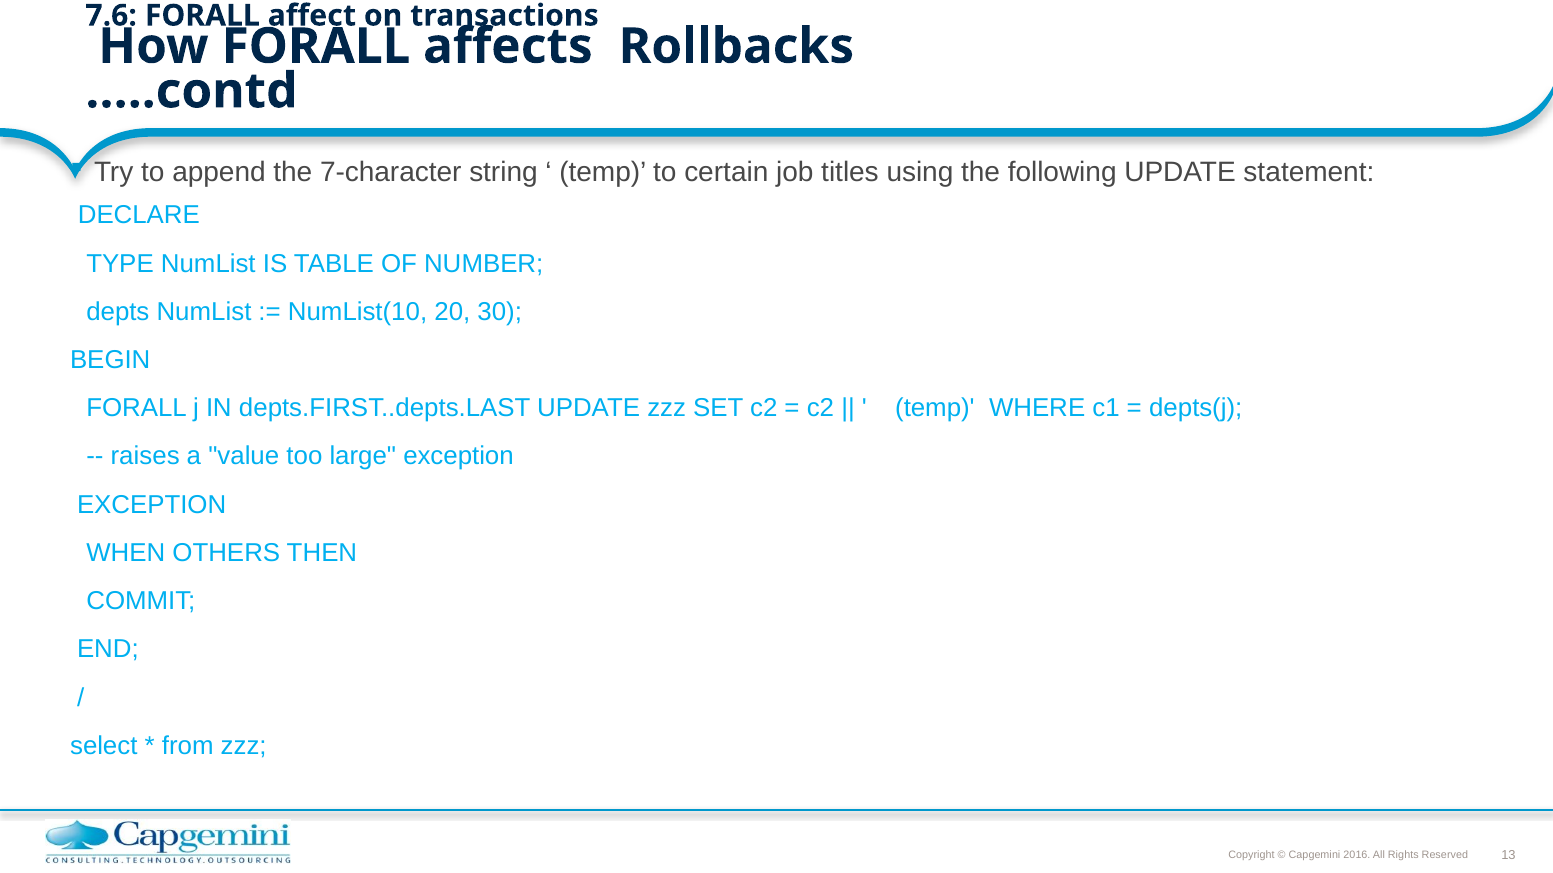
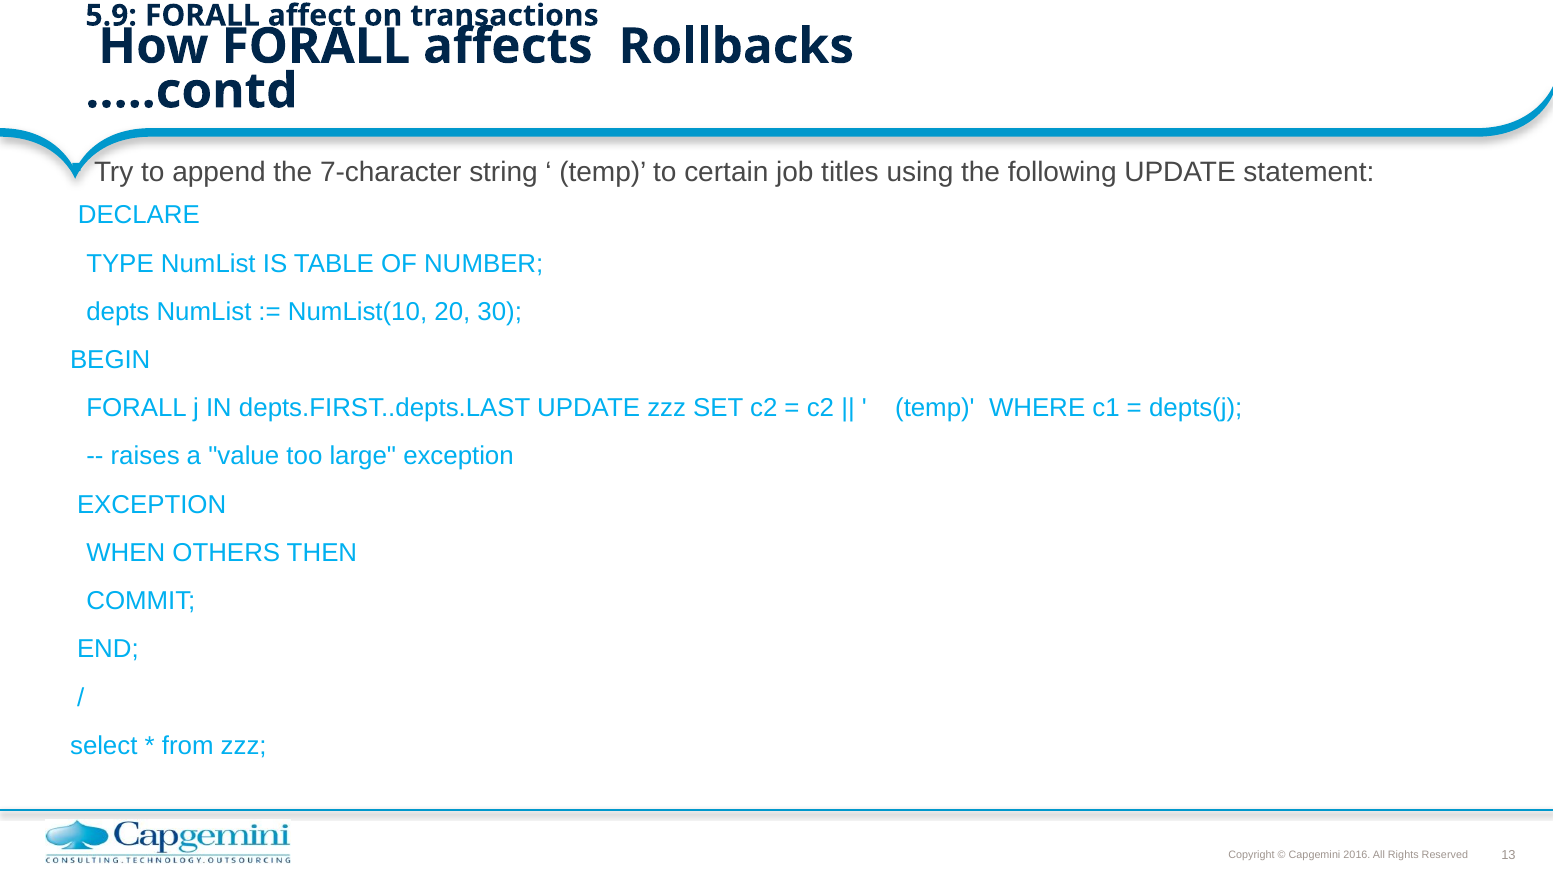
7.6: 7.6 -> 5.9
